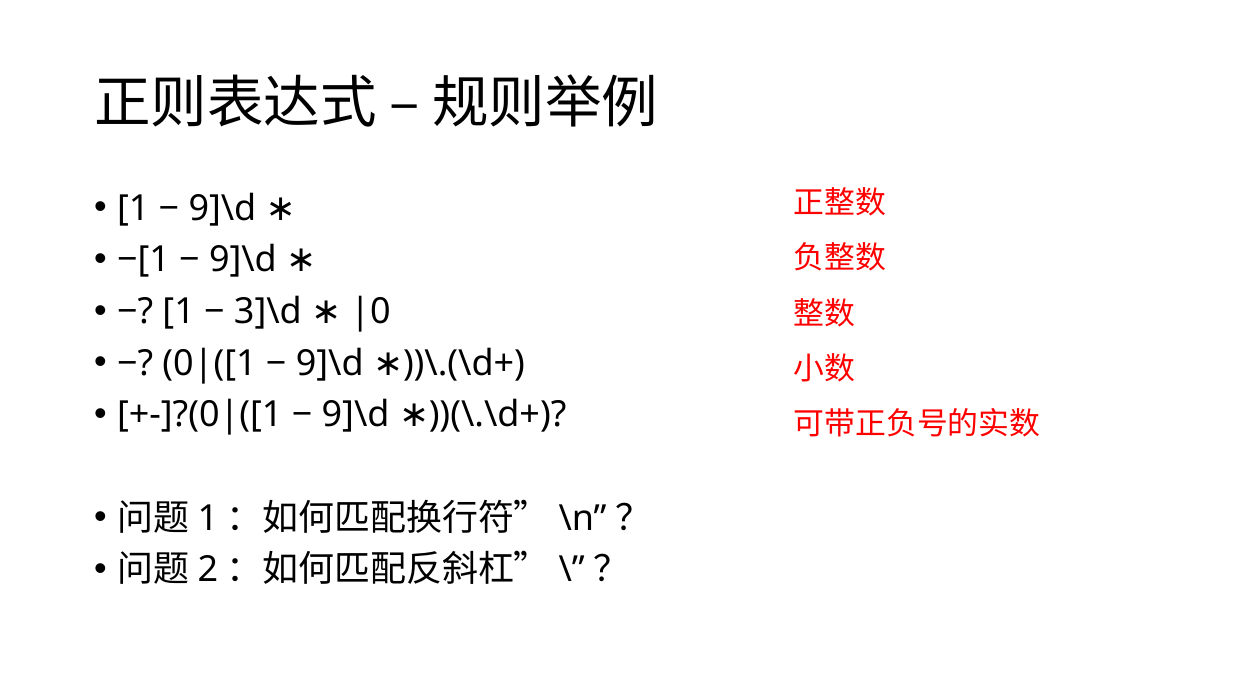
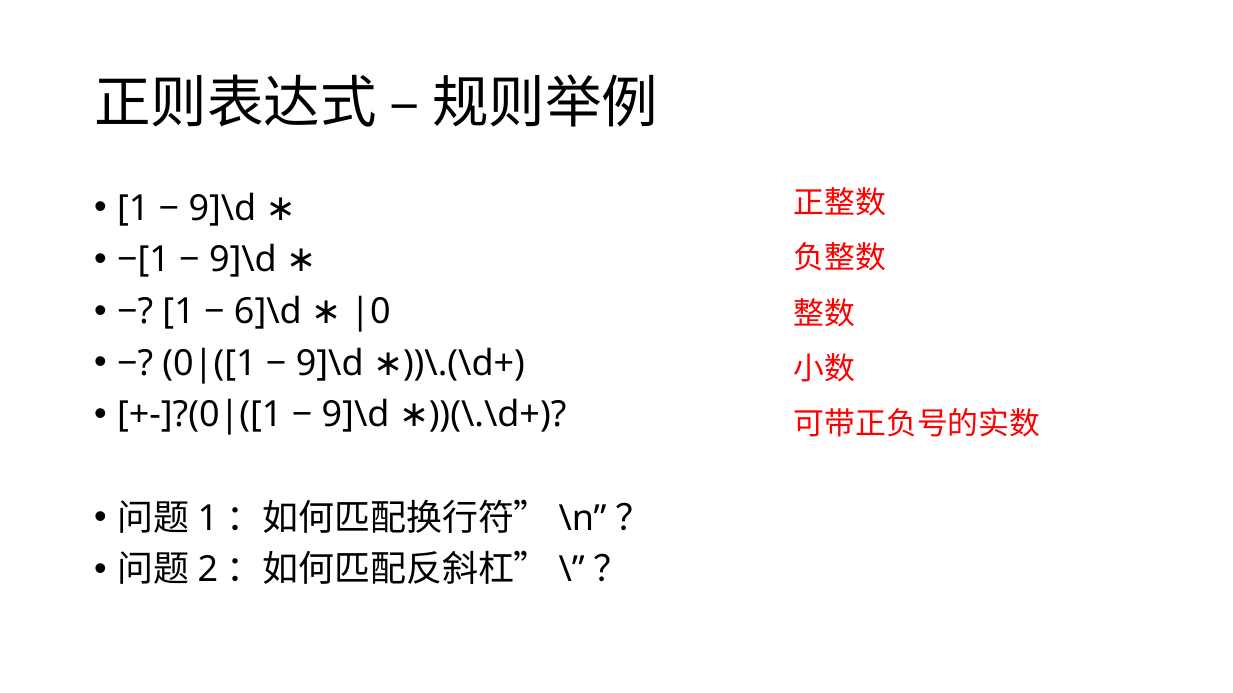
3]\d: 3]\d -> 6]\d
